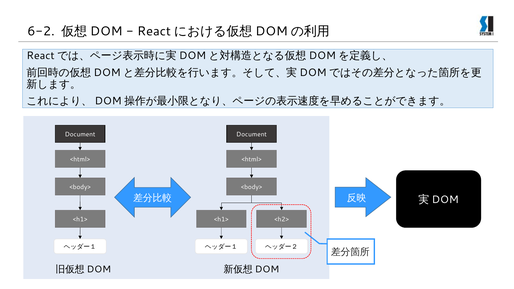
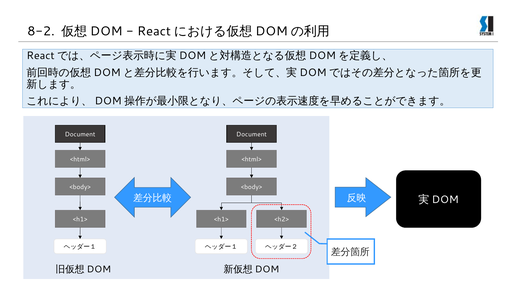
6-2: 6-2 -> 8-2
